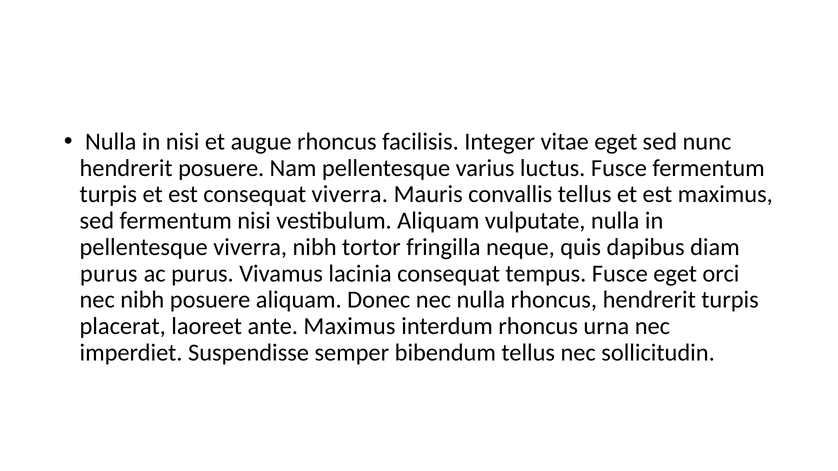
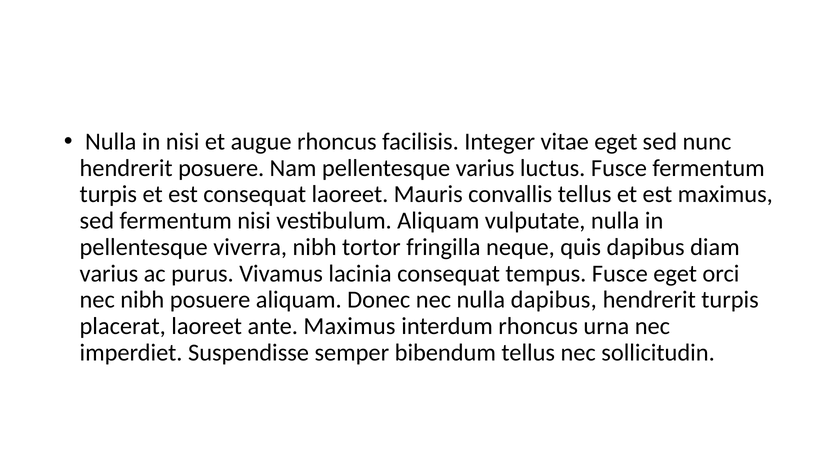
consequat viverra: viverra -> laoreet
purus at (109, 274): purus -> varius
nulla rhoncus: rhoncus -> dapibus
